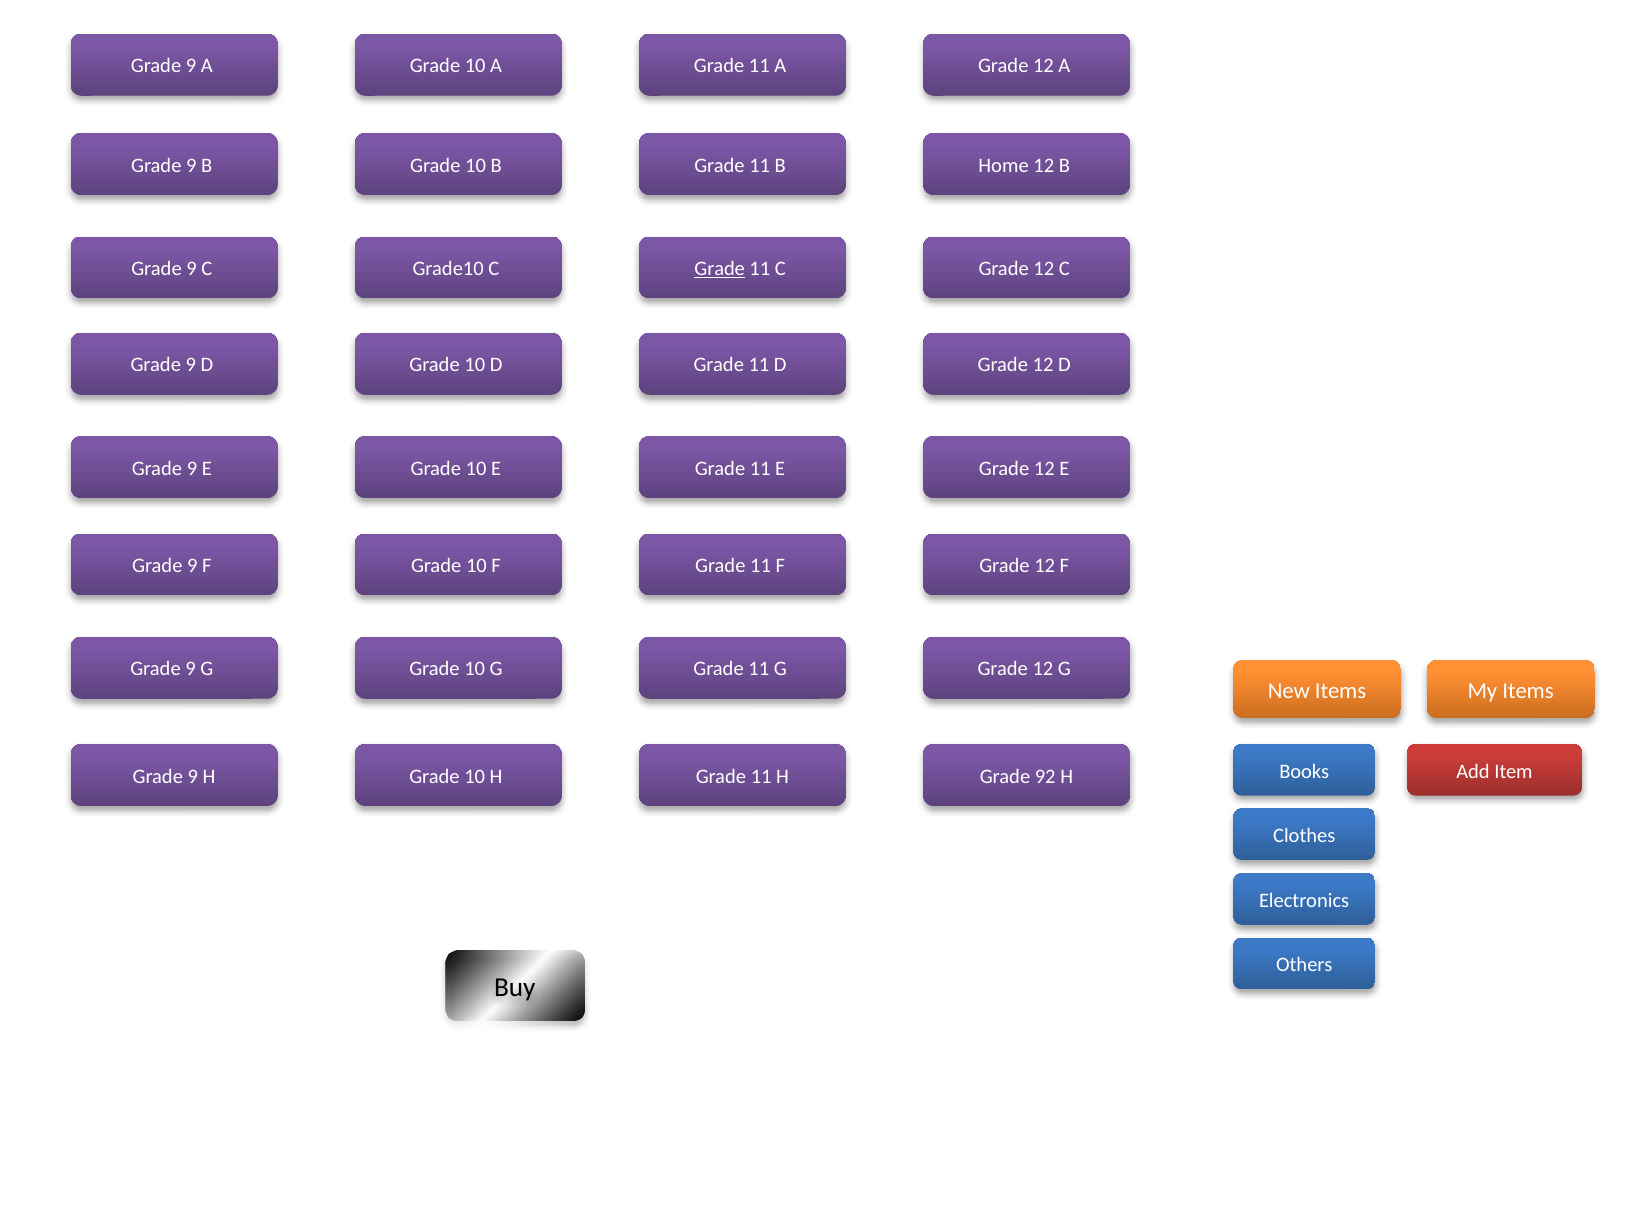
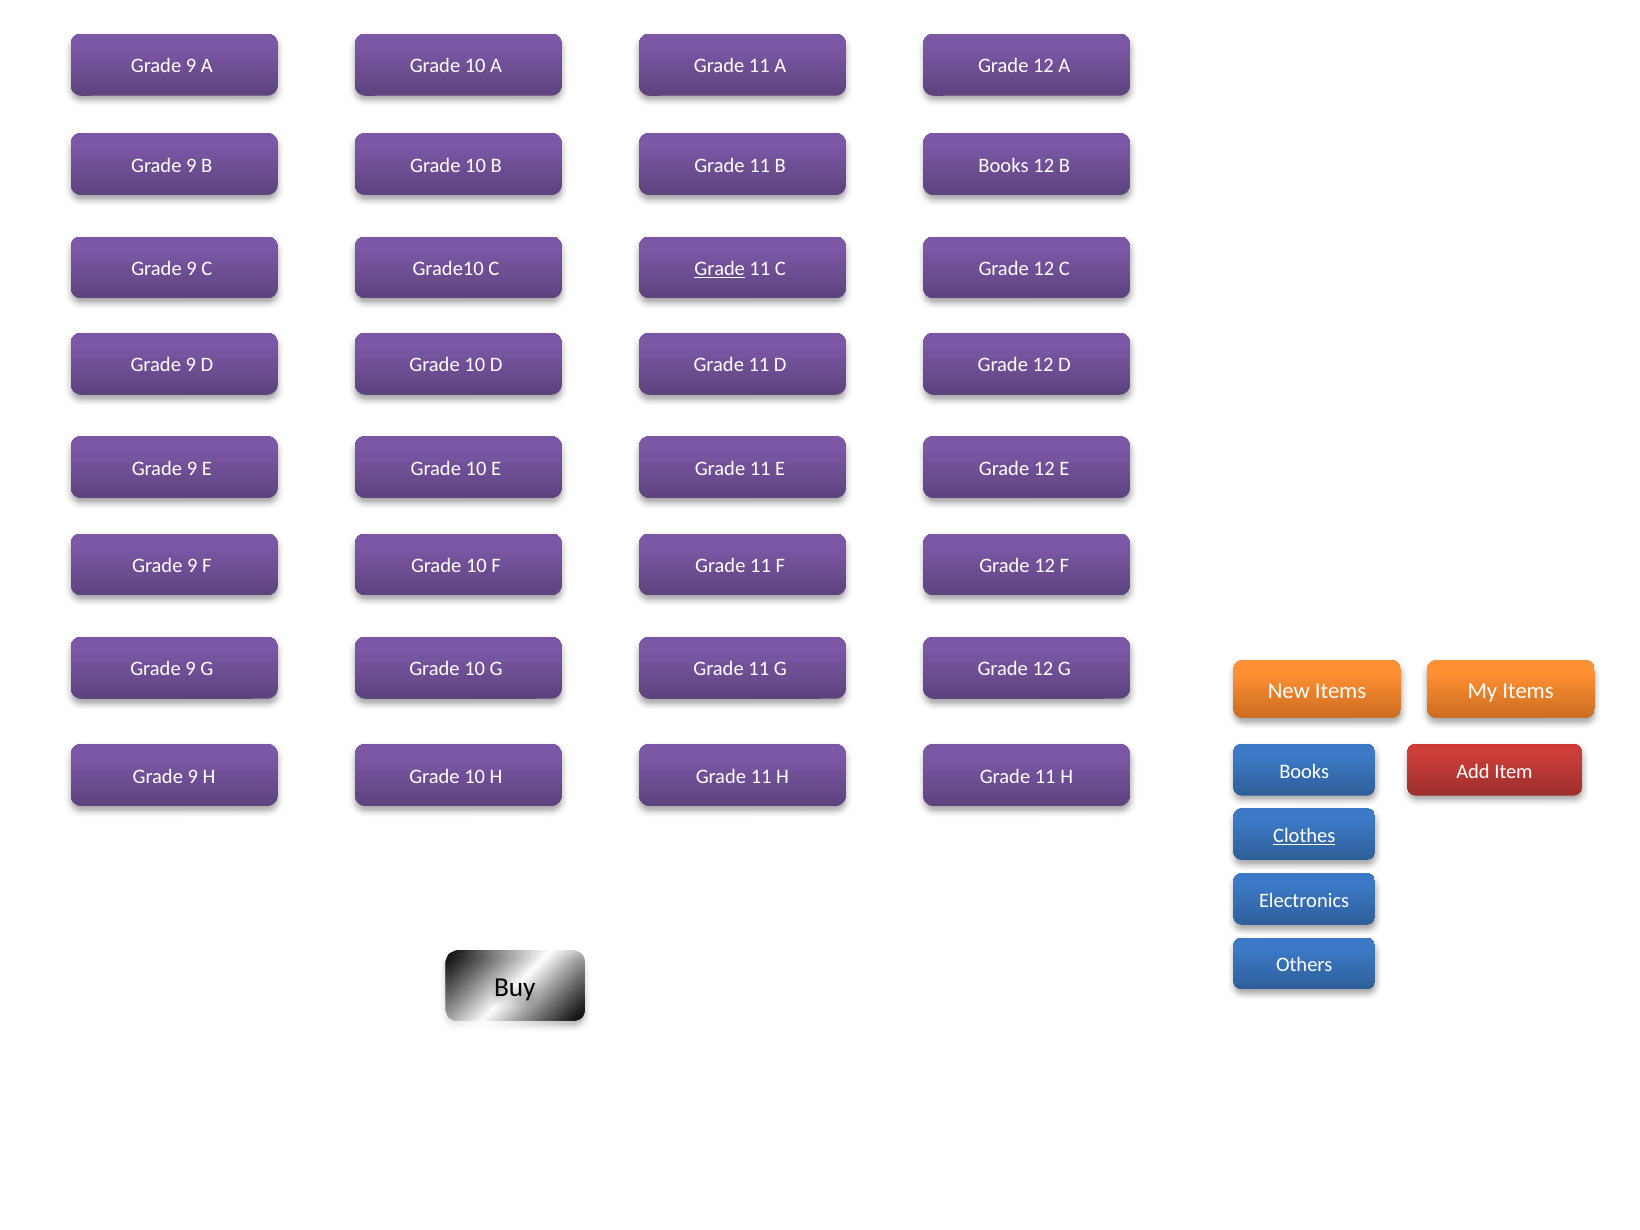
Home at (1004, 165): Home -> Books
11 H Grade 92: 92 -> 11
Clothes underline: none -> present
